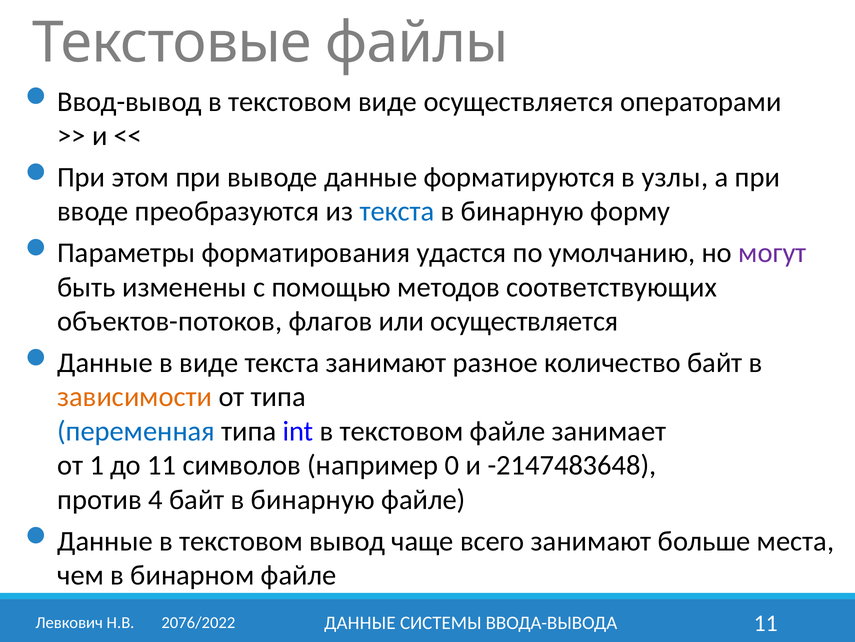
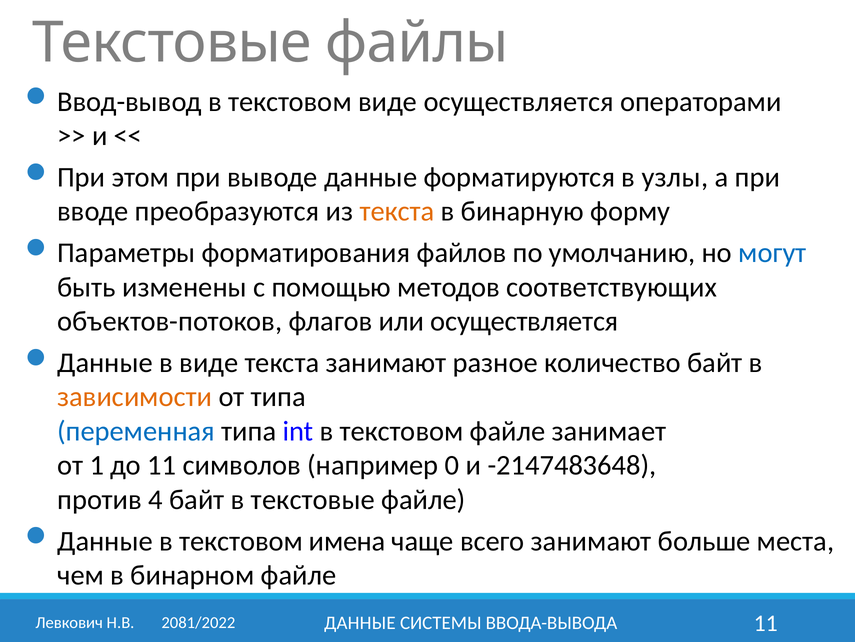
текста at (397, 211) colour: blue -> orange
удастся: удастся -> файлов
могут colour: purple -> blue
байт в бинарную: бинарную -> текстовые
вывод: вывод -> имена
2076/2022: 2076/2022 -> 2081/2022
